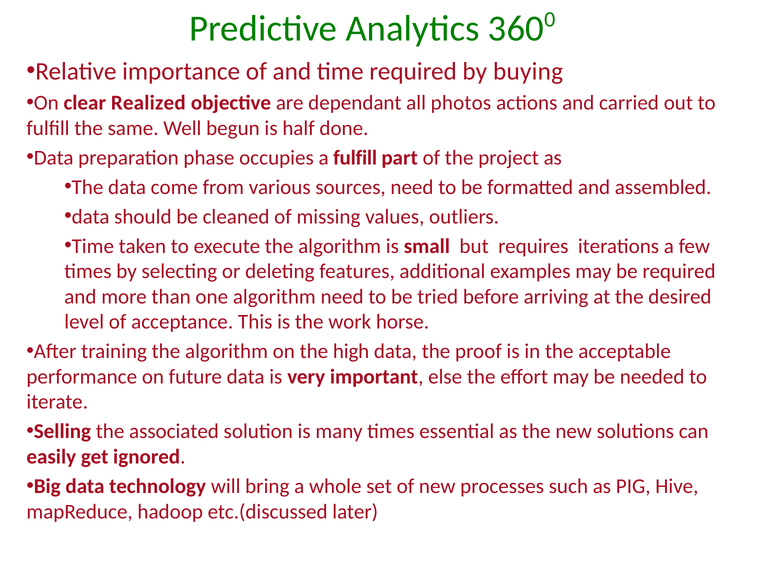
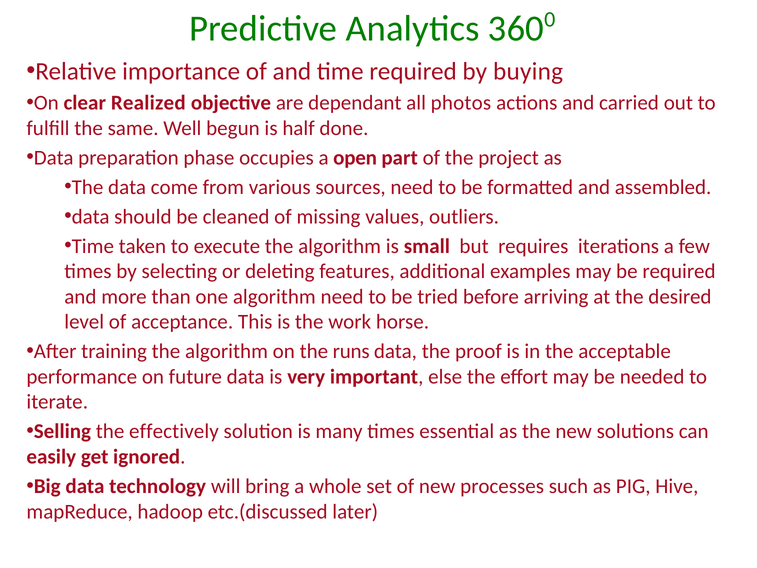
a fulfill: fulfill -> open
high: high -> runs
associated: associated -> effectively
